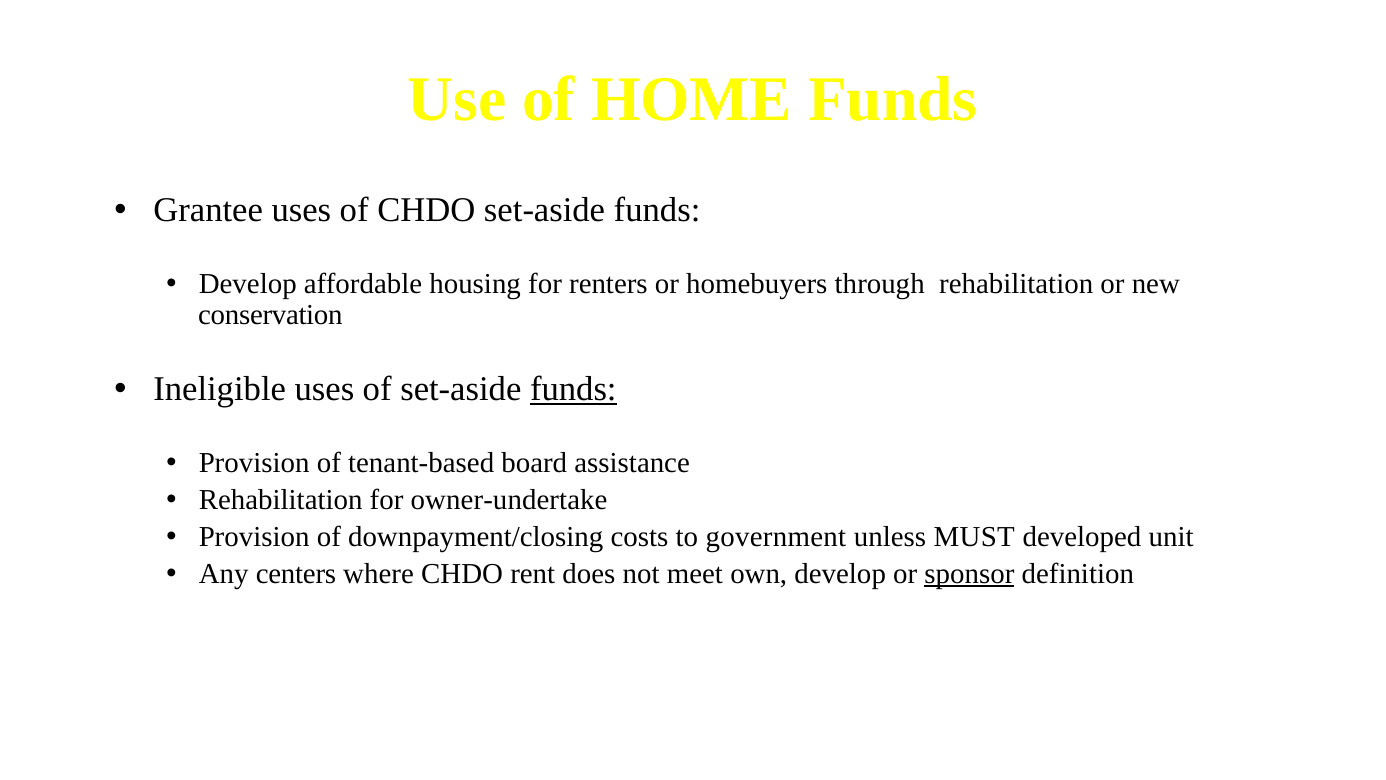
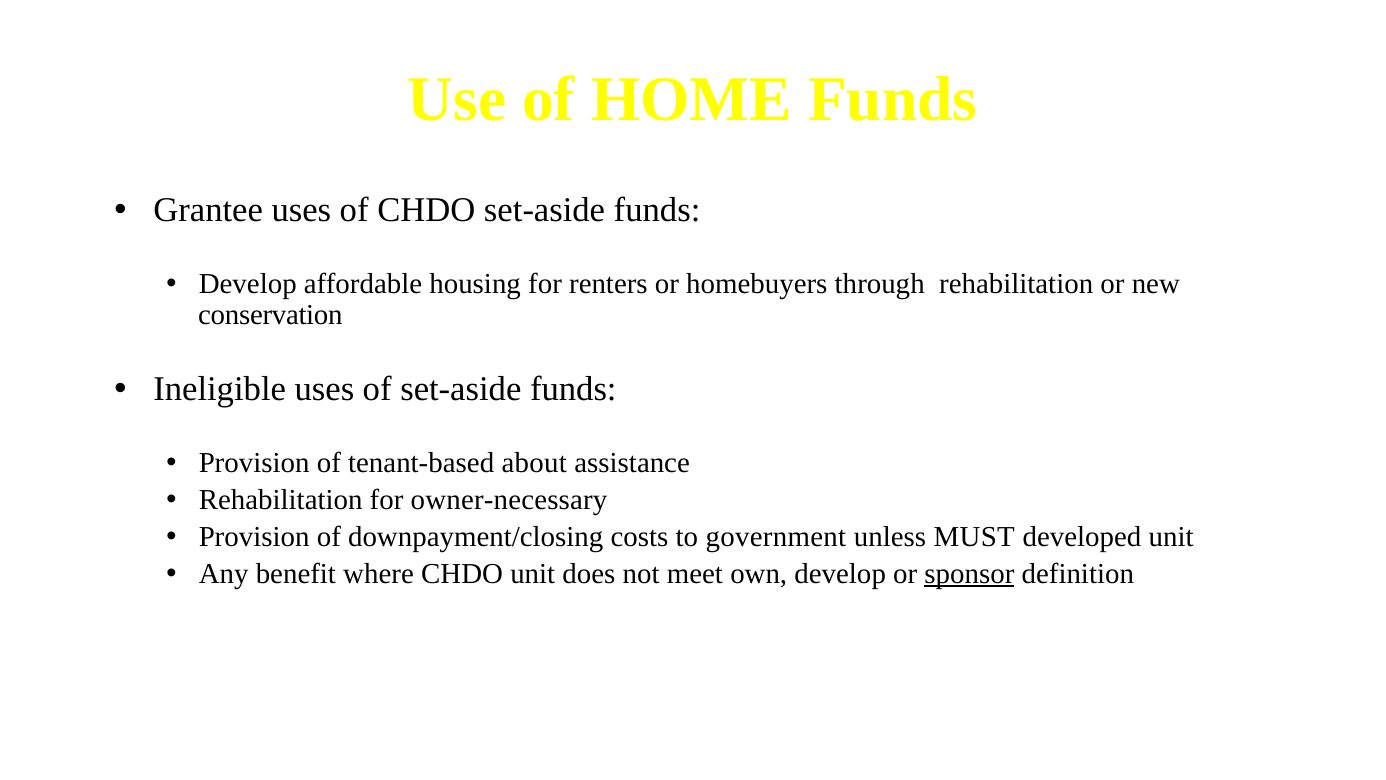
funds at (573, 389) underline: present -> none
board: board -> about
owner-undertake: owner-undertake -> owner-necessary
centers: centers -> benefit
CHDO rent: rent -> unit
